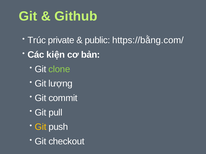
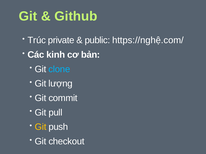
https://bằng.com/: https://bằng.com/ -> https://nghệ.com/
kiện: kiện -> kinh
clone colour: light green -> light blue
